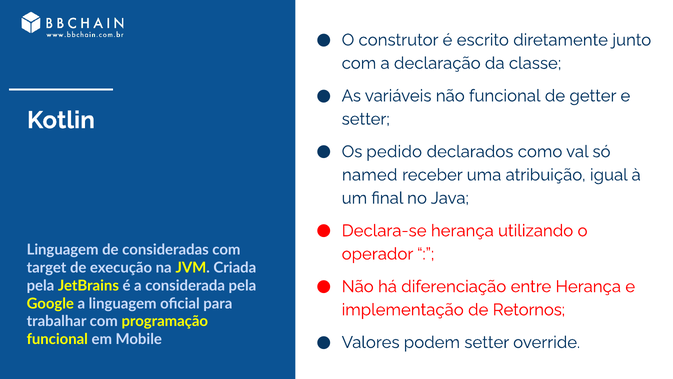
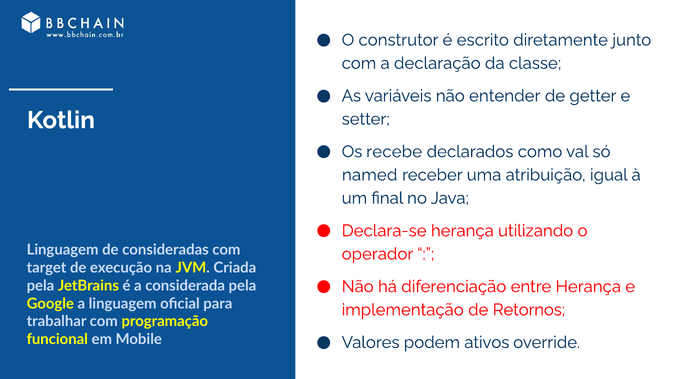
não funcional: funcional -> entender
pedido: pedido -> recebe
podem setter: setter -> ativos
